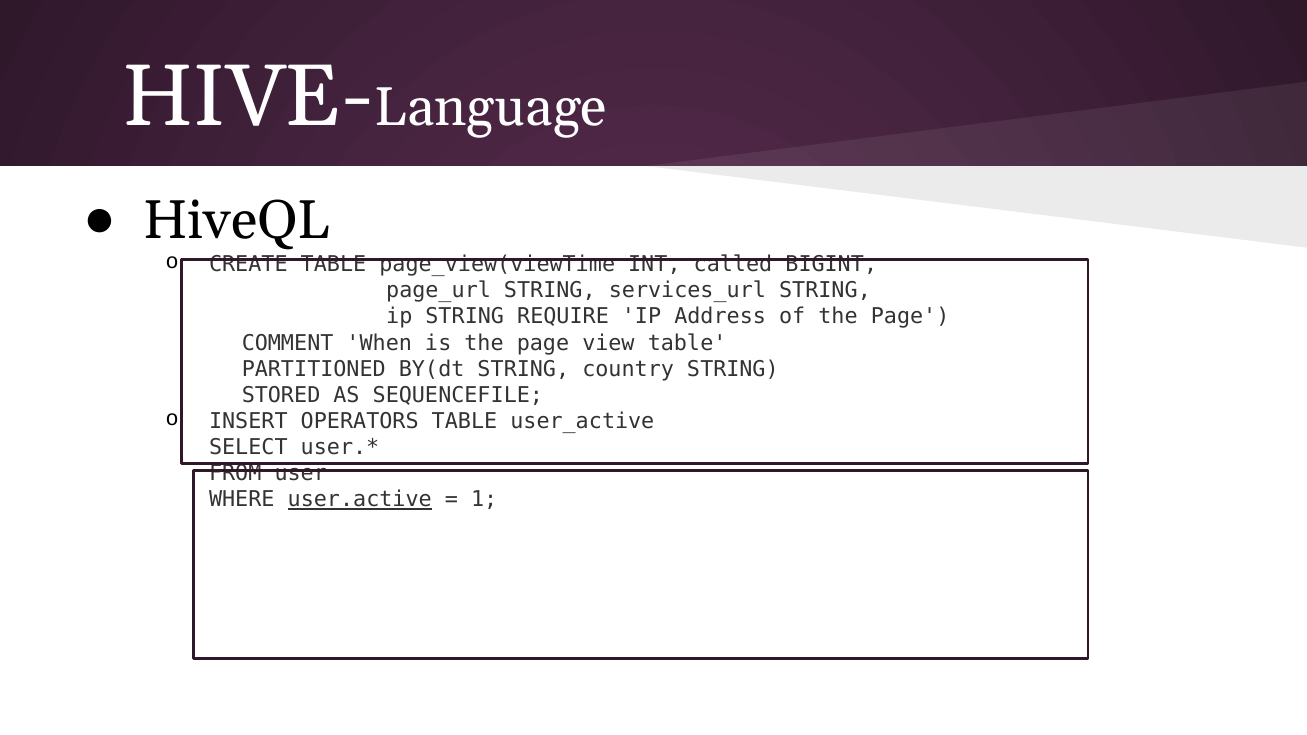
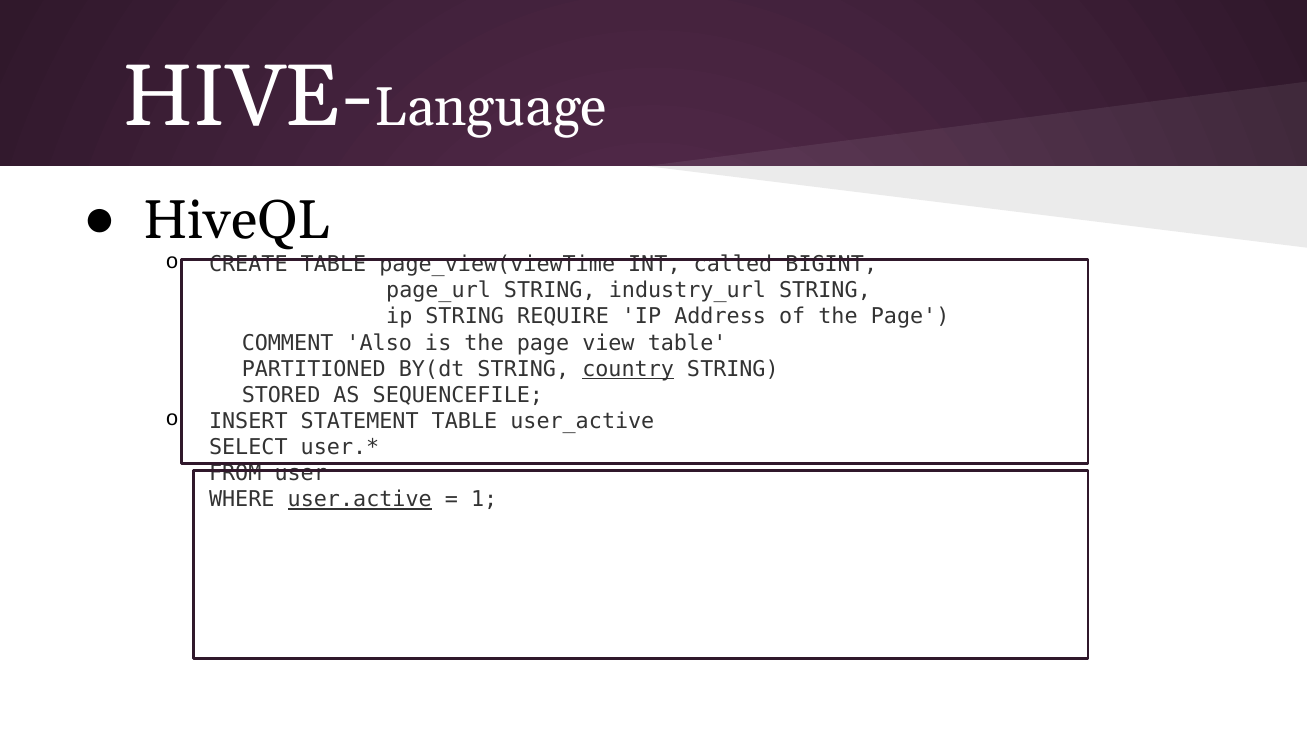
services_url: services_url -> industry_url
When: When -> Also
country underline: none -> present
OPERATORS: OPERATORS -> STATEMENT
